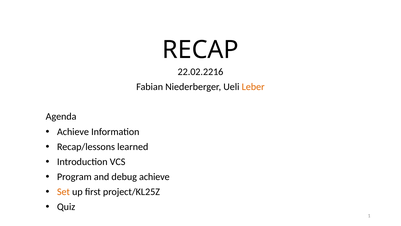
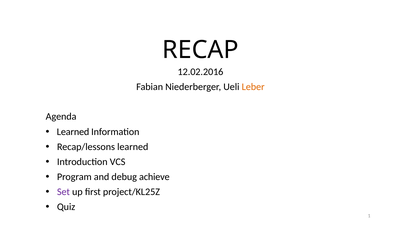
22.02.2216: 22.02.2216 -> 12.02.2016
Achieve at (73, 131): Achieve -> Learned
Set colour: orange -> purple
